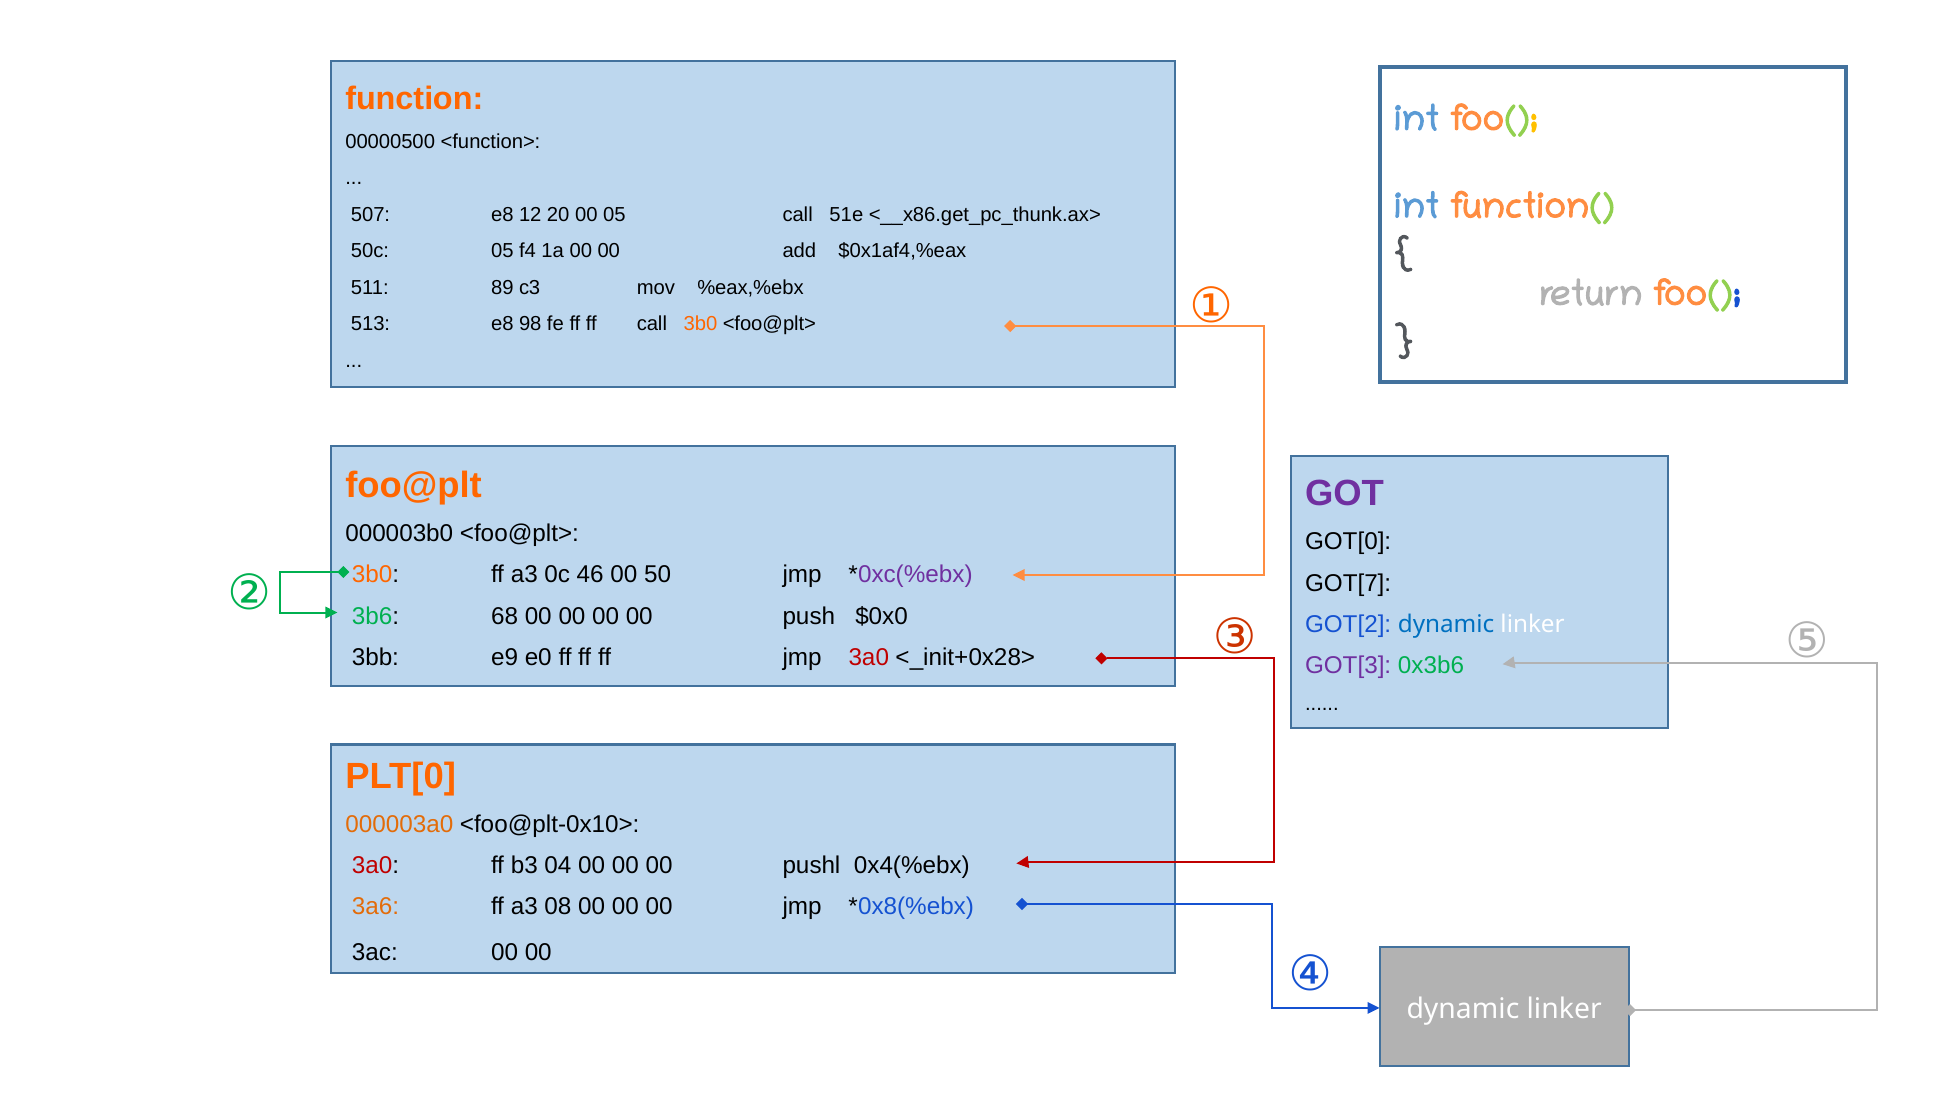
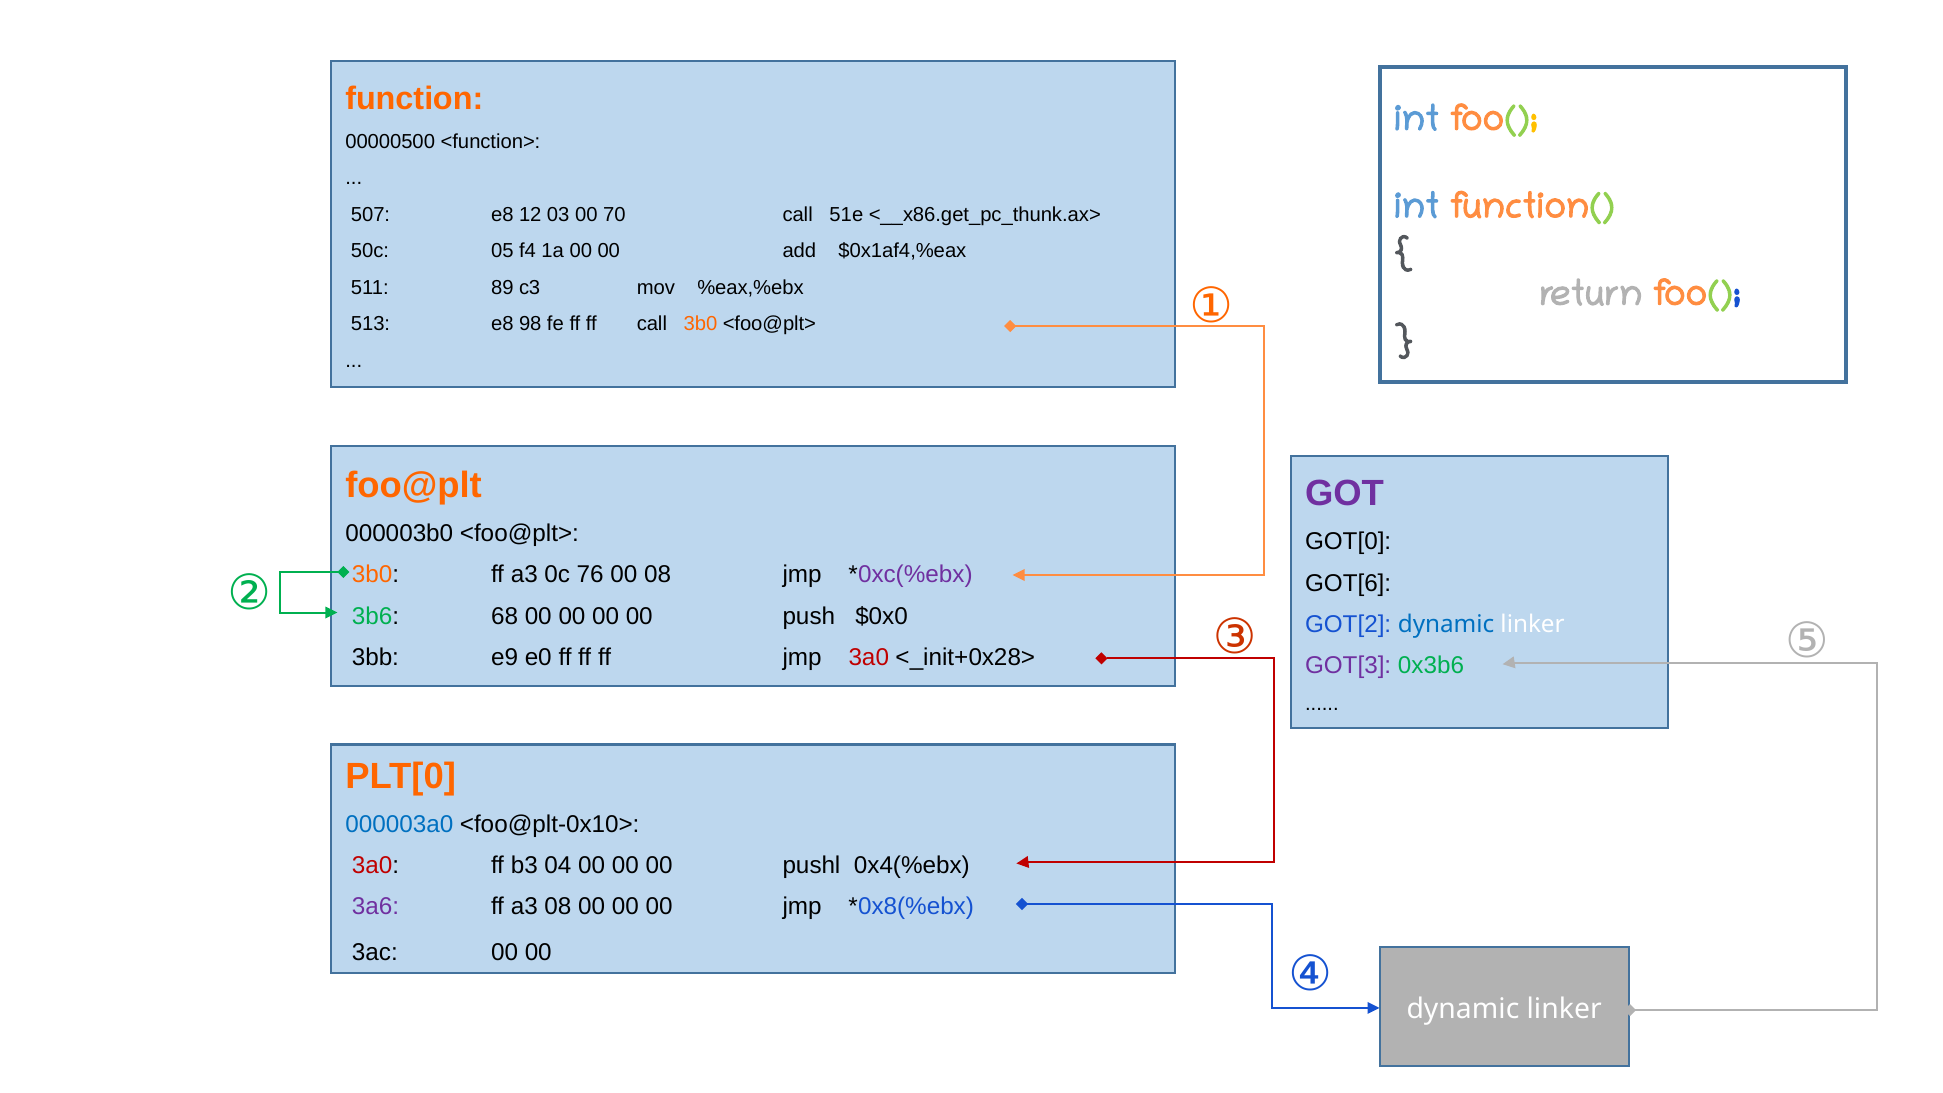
20: 20 -> 03
00 05: 05 -> 70
46: 46 -> 76
00 50: 50 -> 08
GOT[7: GOT[7 -> GOT[6
000003a0 colour: orange -> blue
3a6 colour: orange -> purple
